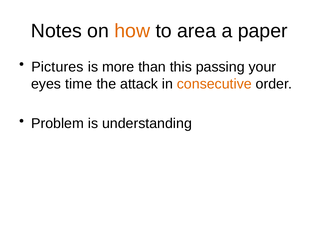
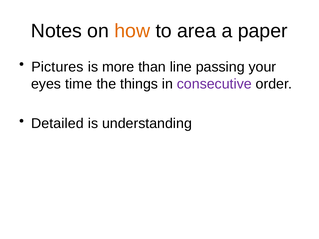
this: this -> line
attack: attack -> things
consecutive colour: orange -> purple
Problem: Problem -> Detailed
